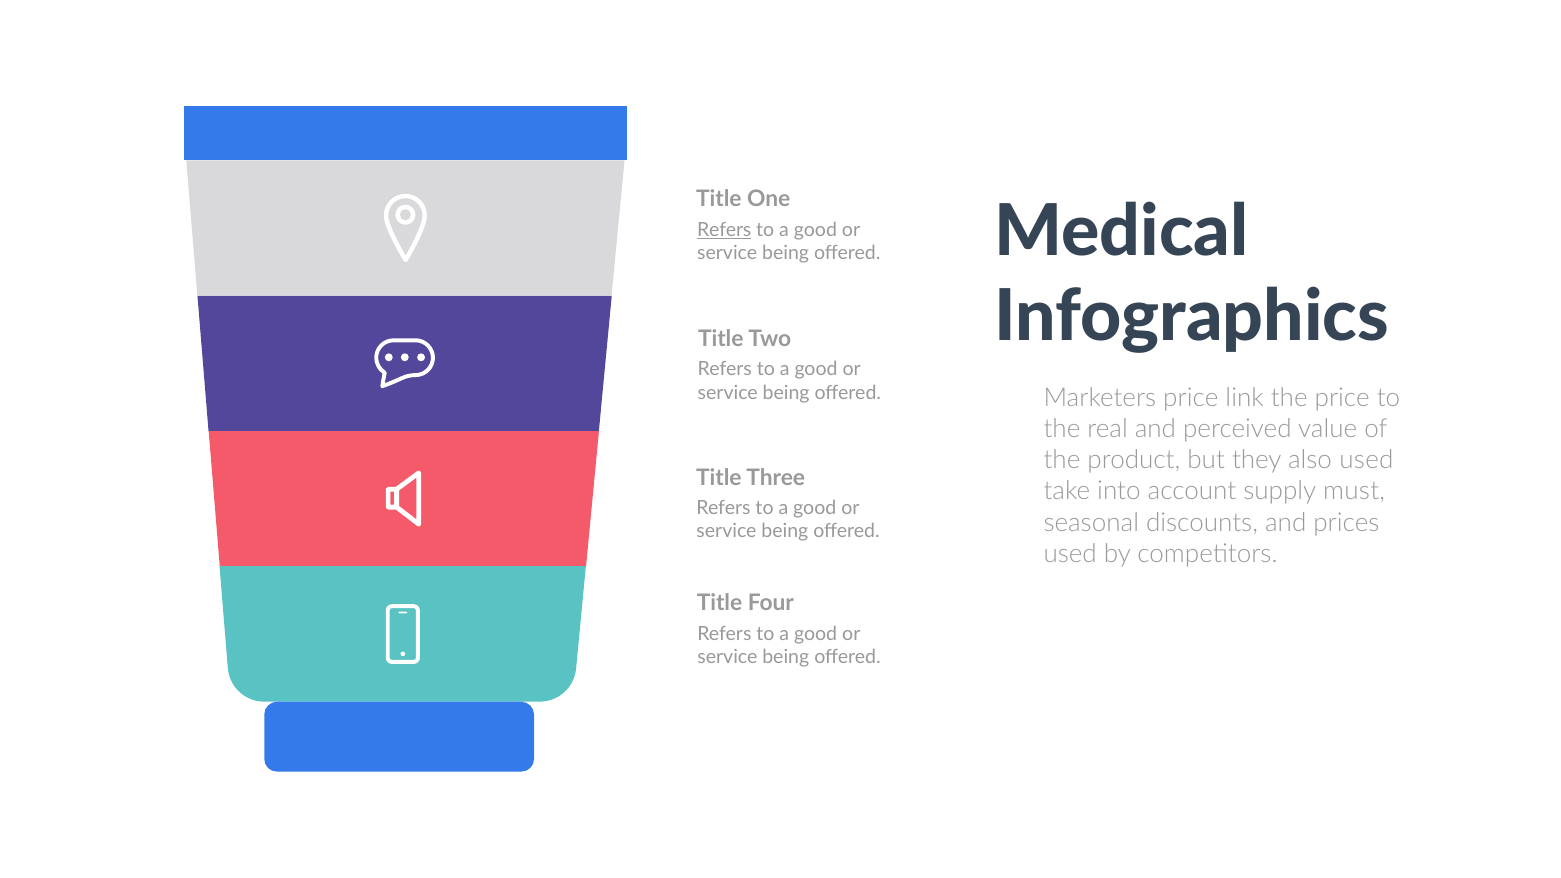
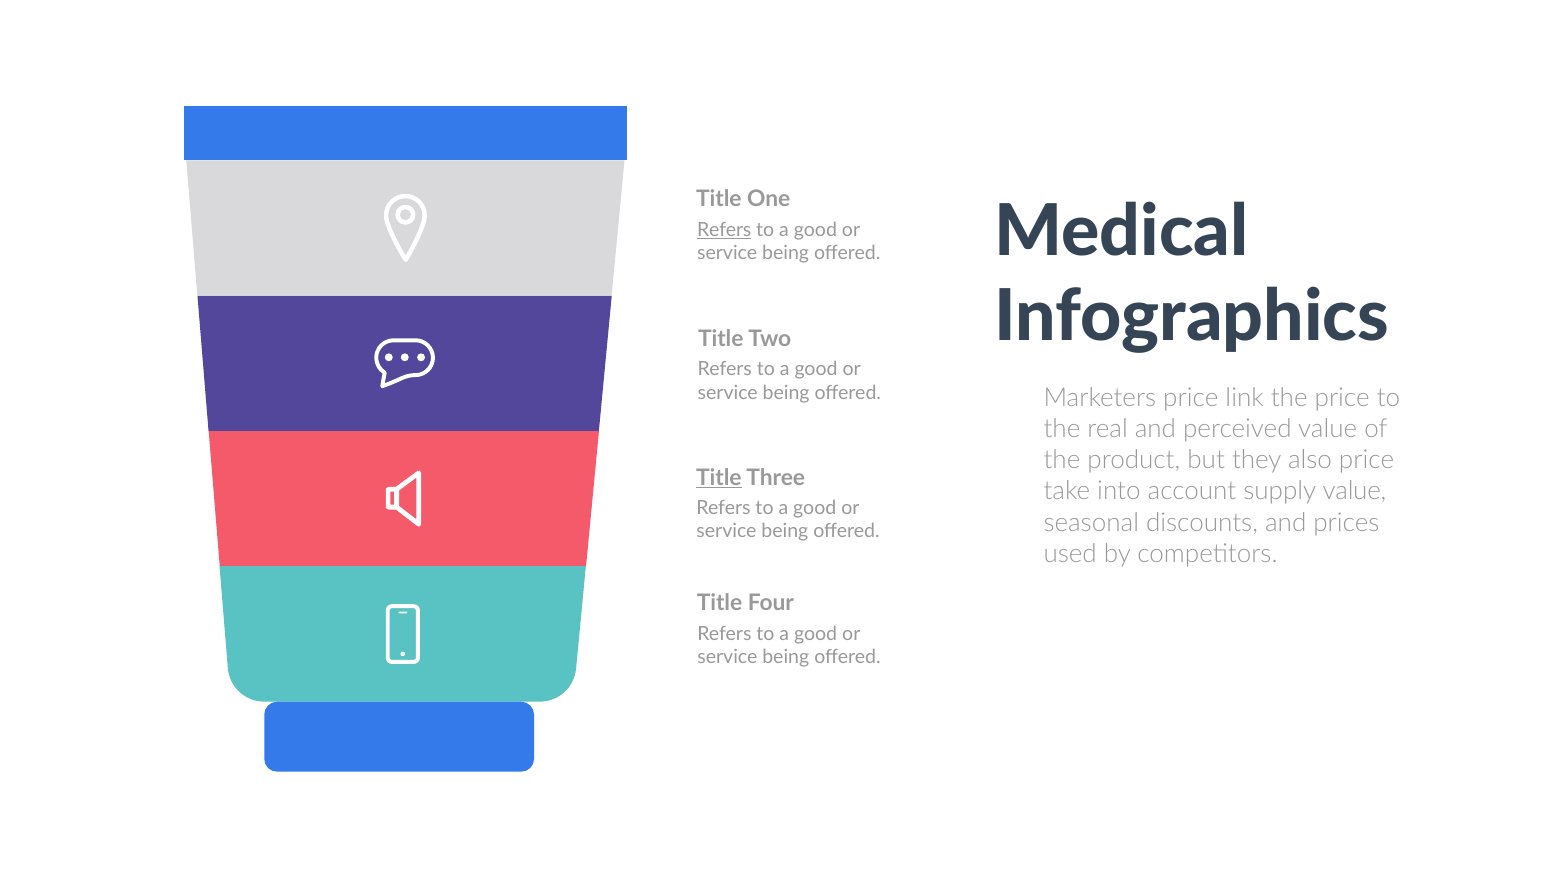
also used: used -> price
Title at (719, 478) underline: none -> present
supply must: must -> value
